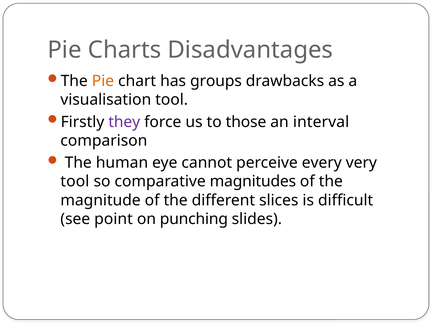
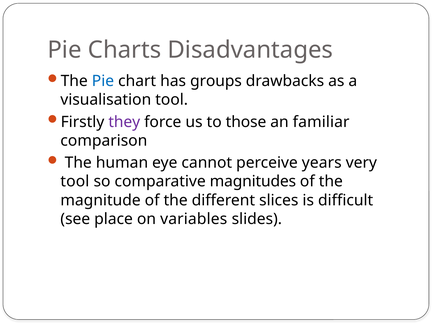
Pie at (103, 81) colour: orange -> blue
interval: interval -> familiar
every: every -> years
point: point -> place
punching: punching -> variables
